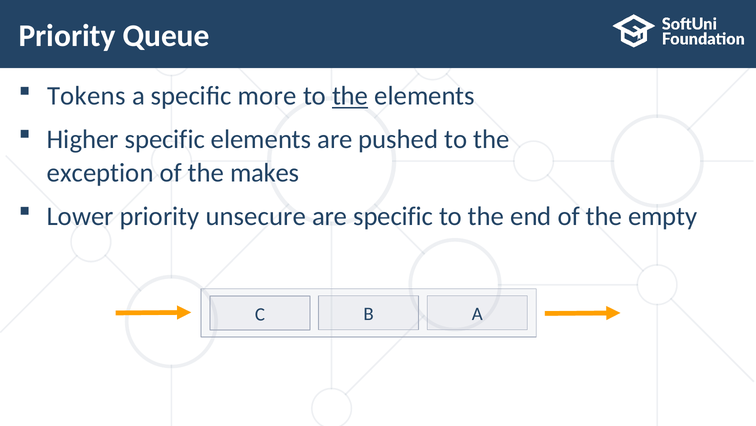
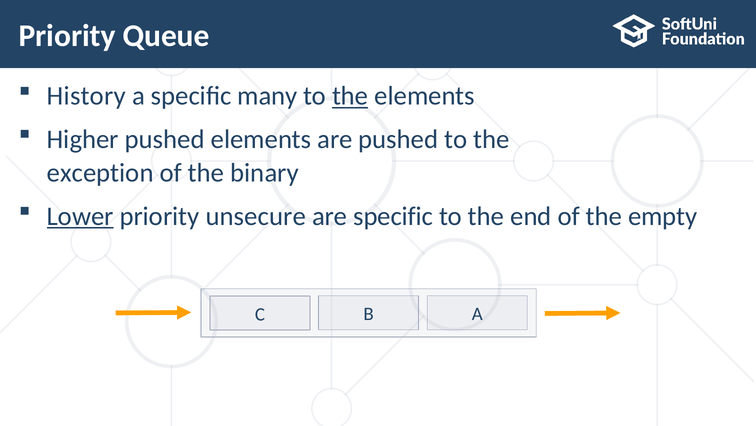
Tokens: Tokens -> History
more: more -> many
Higher specific: specific -> pushed
makes: makes -> binary
Lower underline: none -> present
